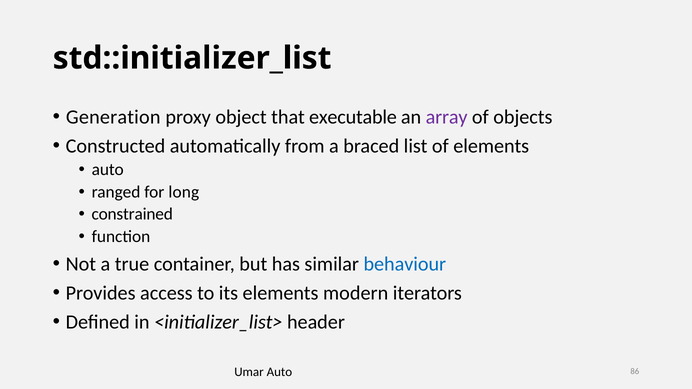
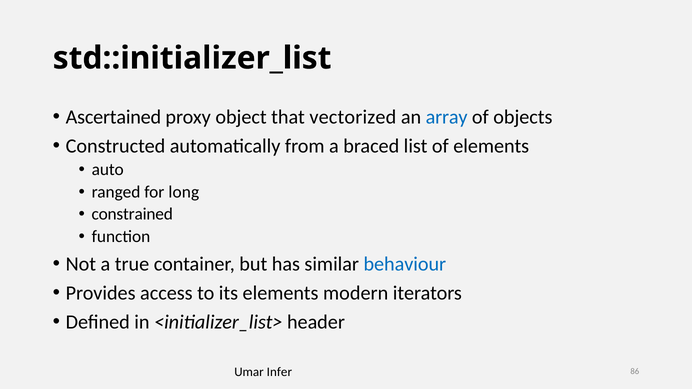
Generation: Generation -> Ascertained
executable: executable -> vectorized
array colour: purple -> blue
Umar Auto: Auto -> Infer
